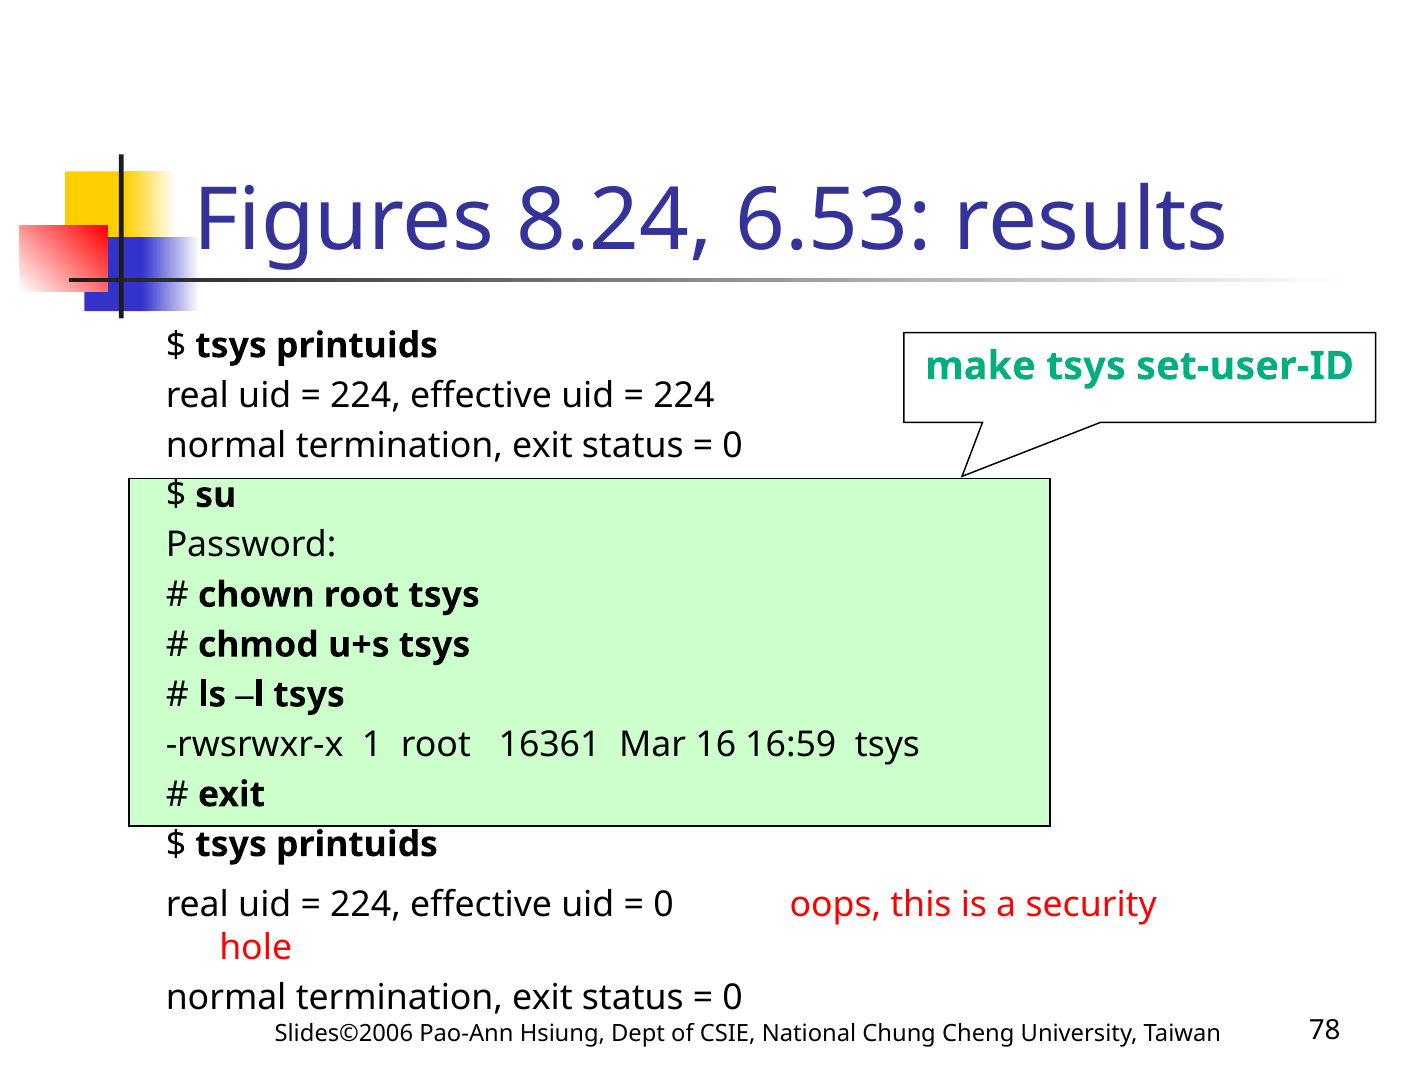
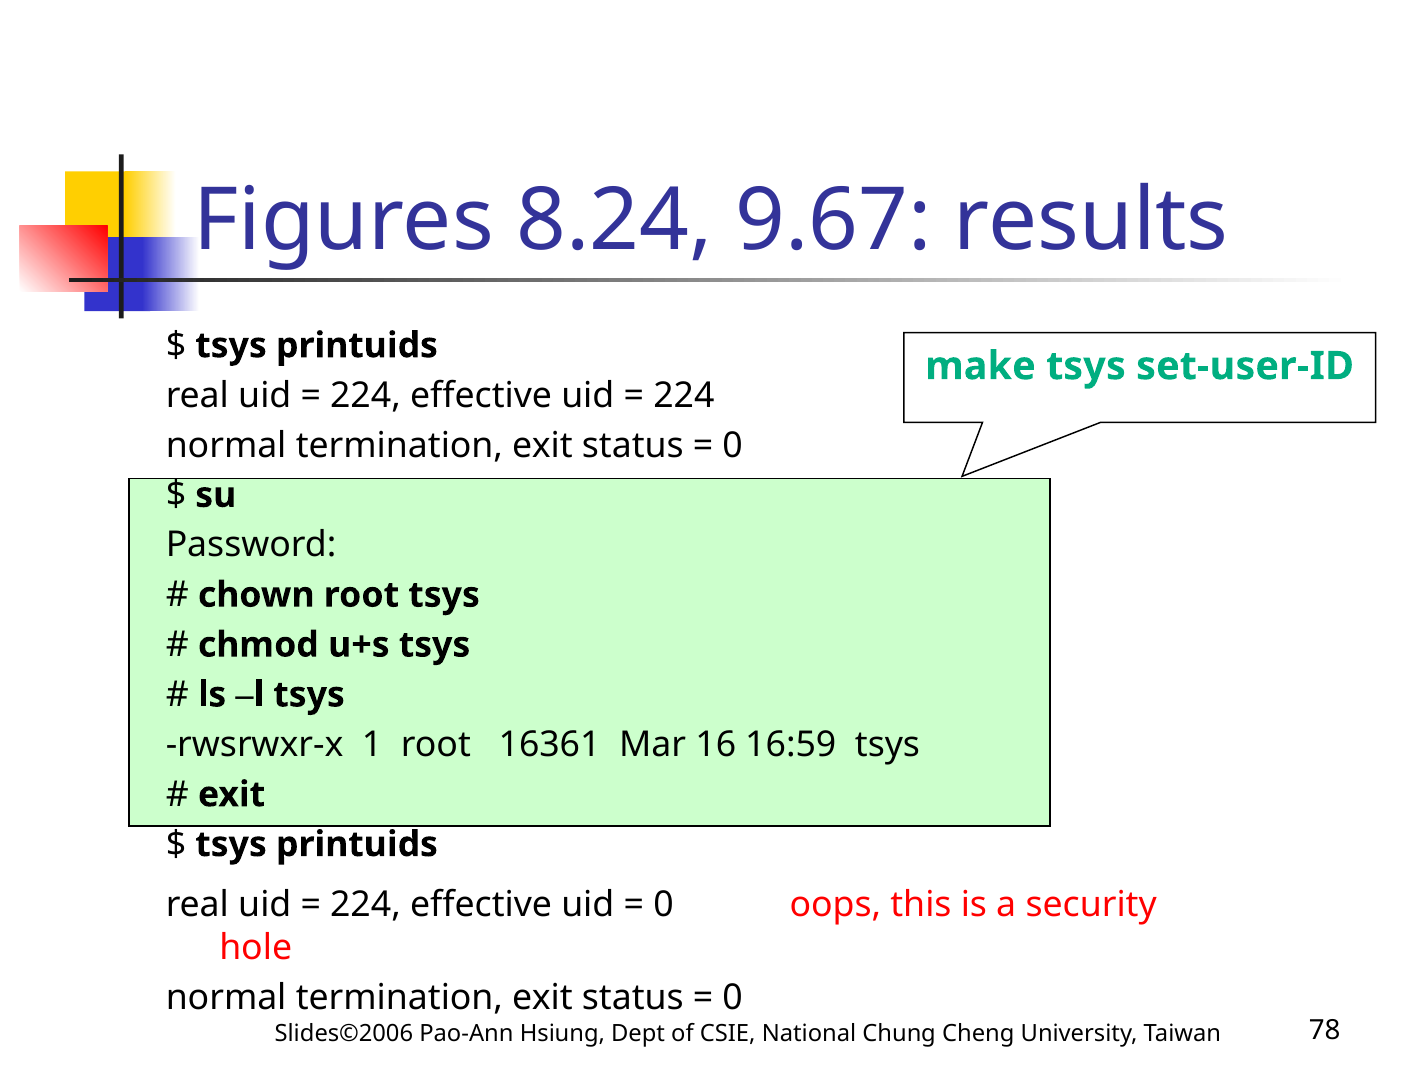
6.53: 6.53 -> 9.67
